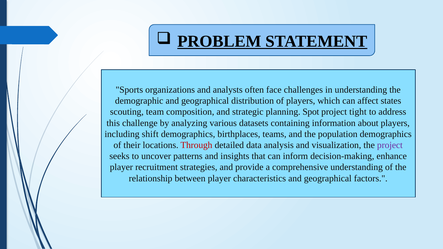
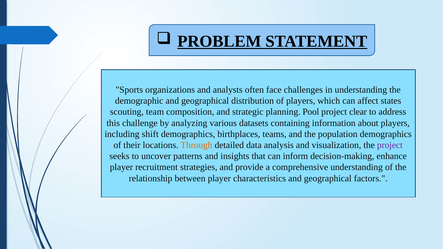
Spot: Spot -> Pool
tight: tight -> clear
Through colour: red -> orange
